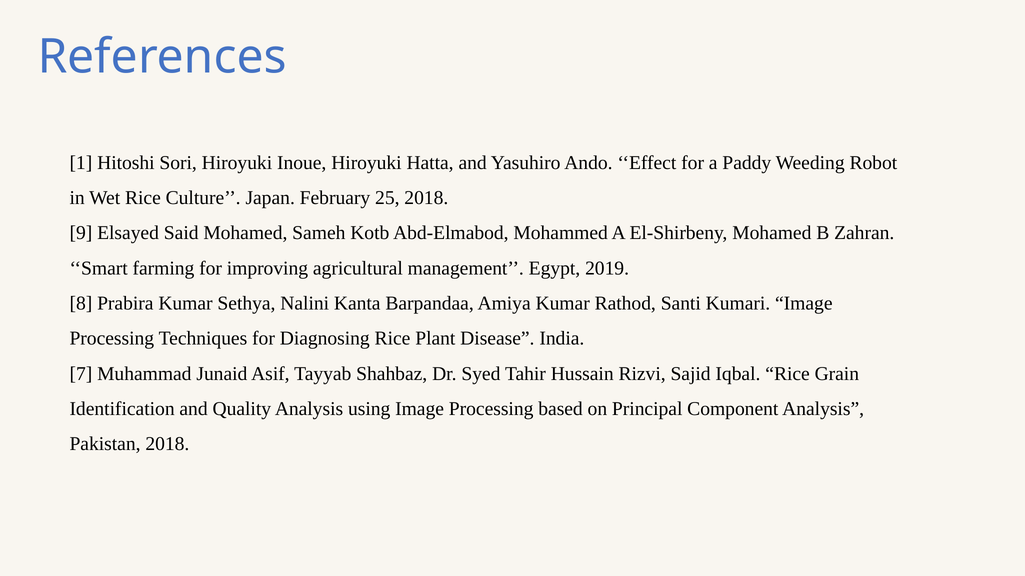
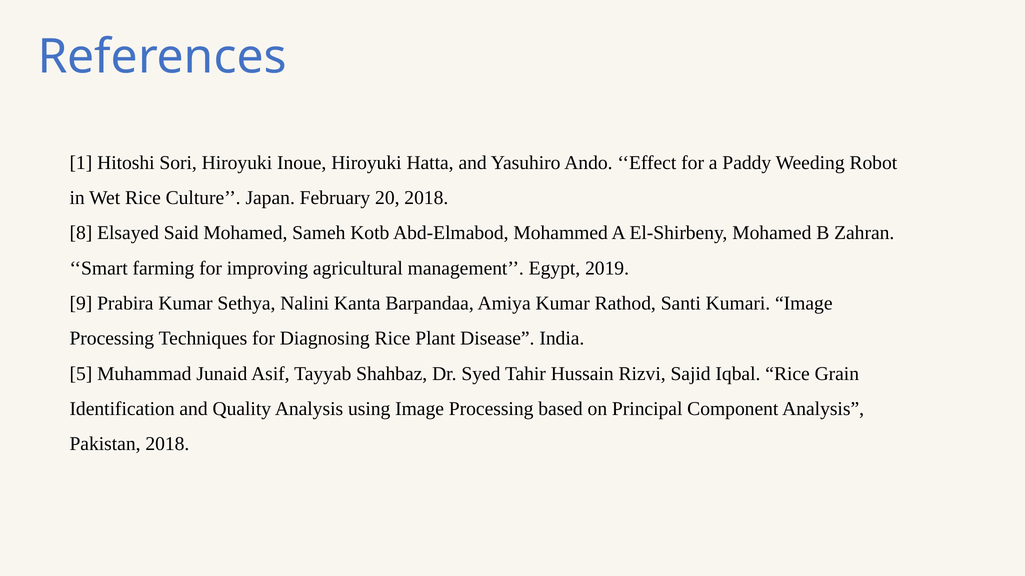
25: 25 -> 20
9: 9 -> 8
8: 8 -> 9
7: 7 -> 5
